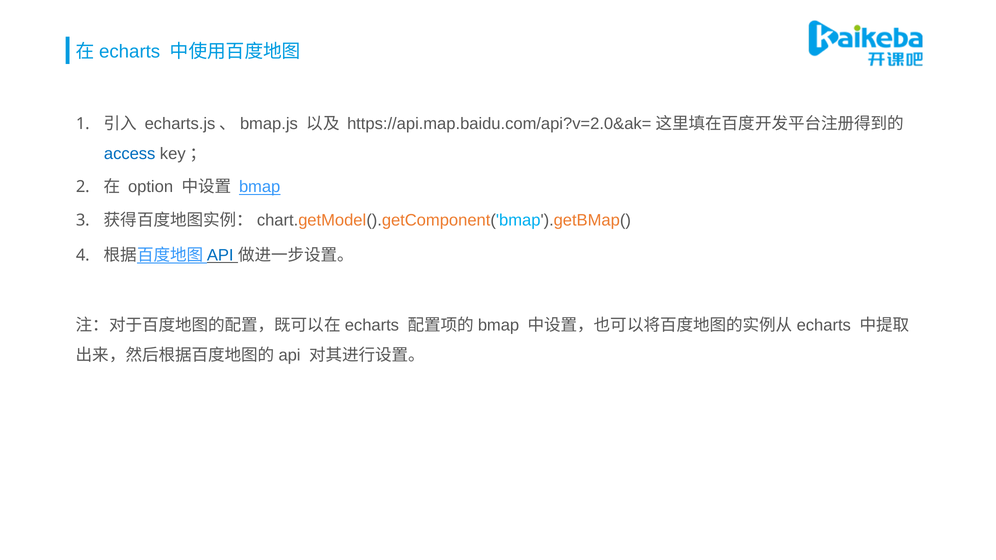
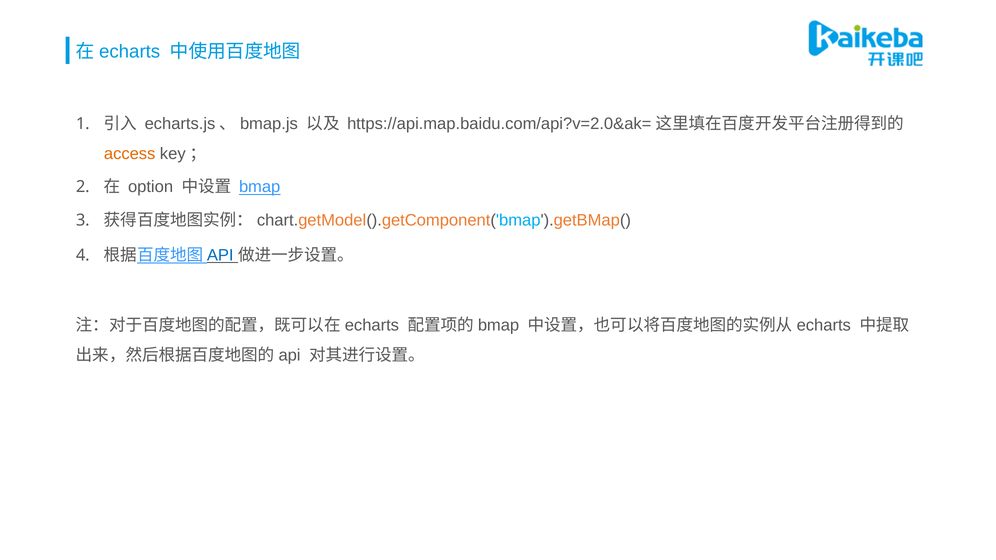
access colour: blue -> orange
